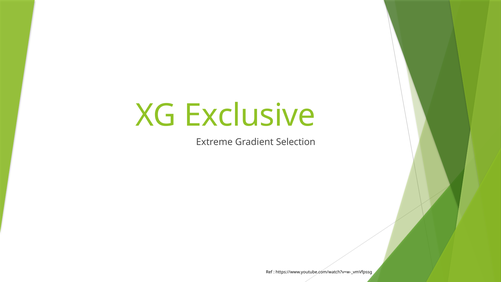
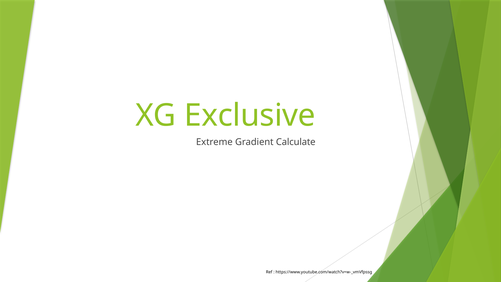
Selection: Selection -> Calculate
